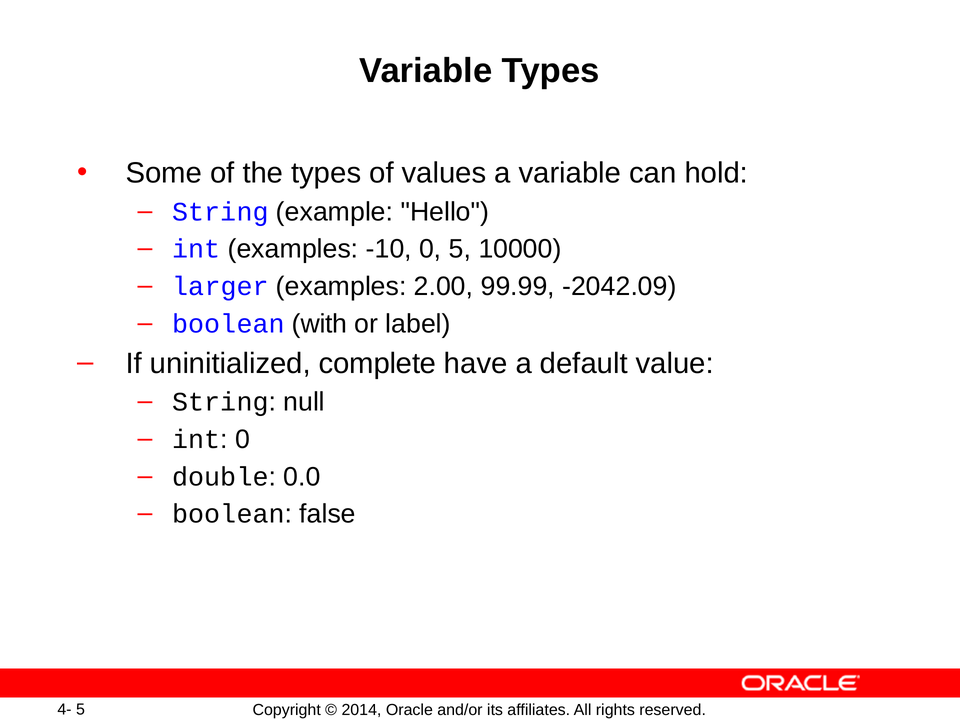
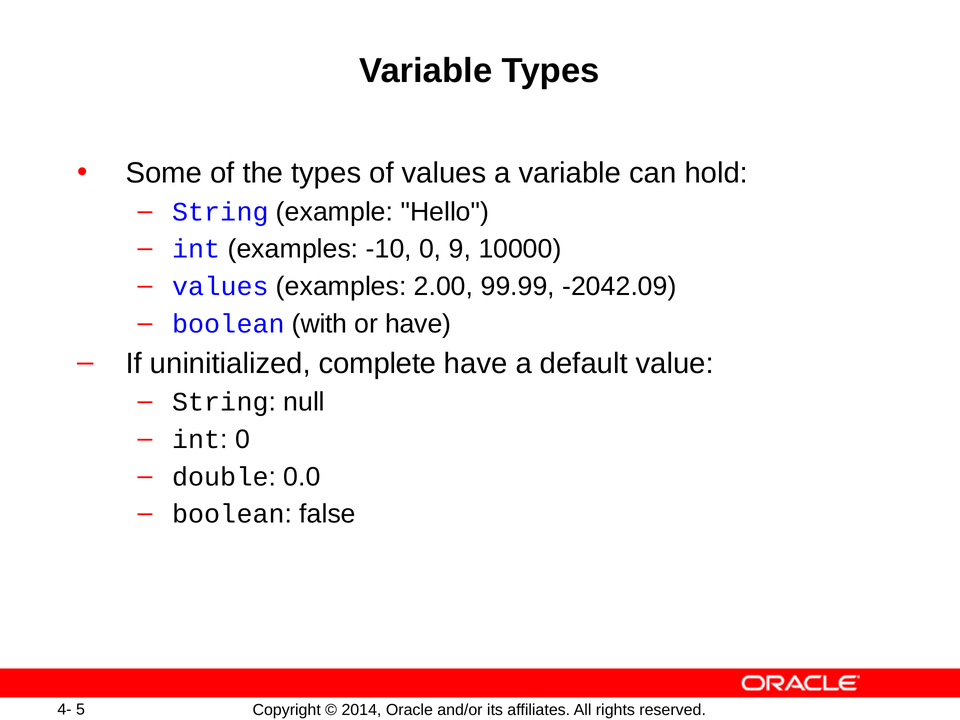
0 5: 5 -> 9
larger at (221, 286): larger -> values
or label: label -> have
